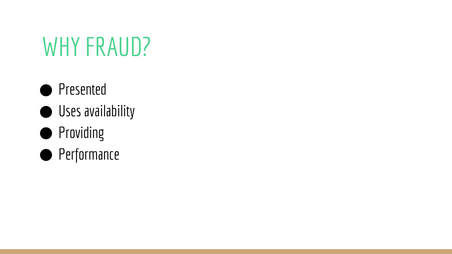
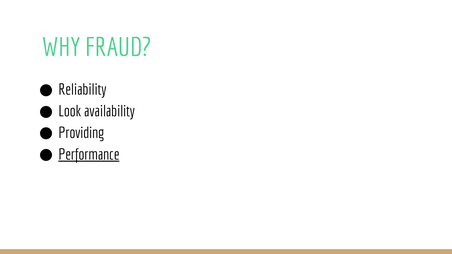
Presented: Presented -> Reliability
Uses: Uses -> Look
Performance underline: none -> present
